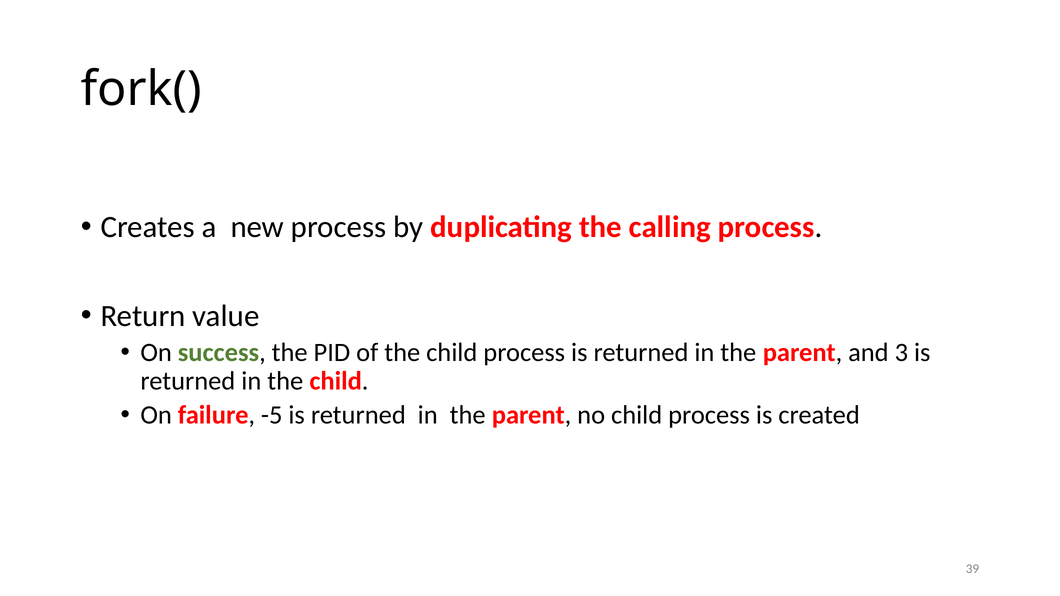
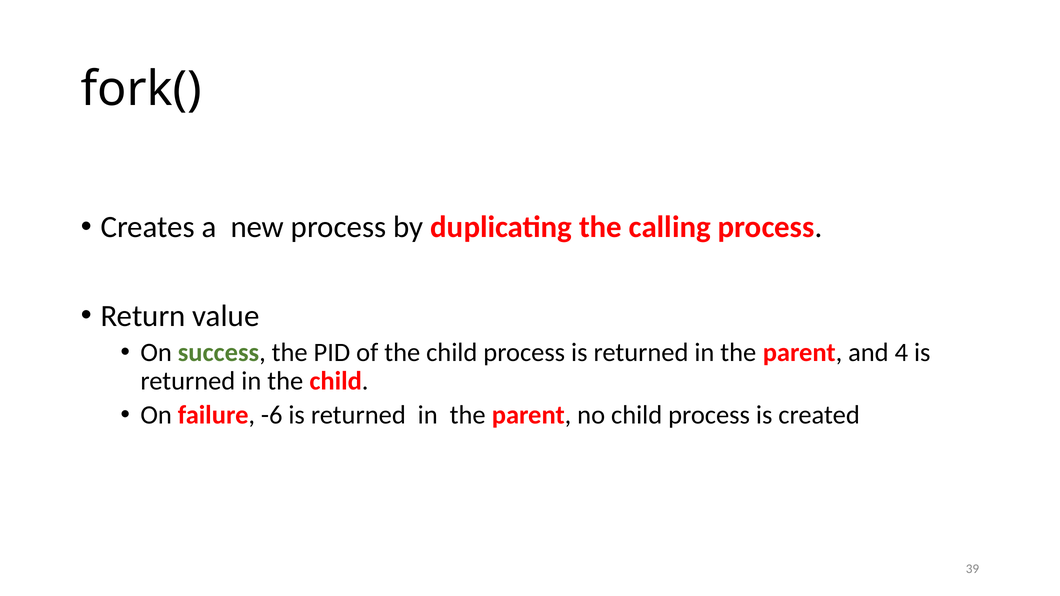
3: 3 -> 4
-5: -5 -> -6
